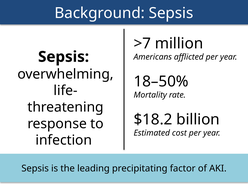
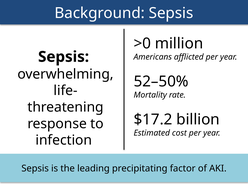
>7: >7 -> >0
18–50%: 18–50% -> 52–50%
$18.2: $18.2 -> $17.2
